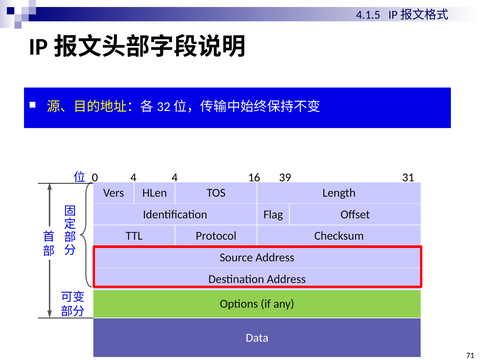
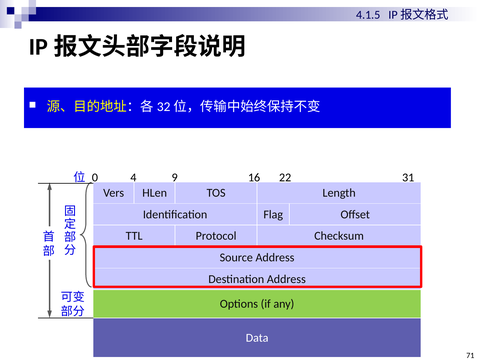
4 4: 4 -> 9
39: 39 -> 22
